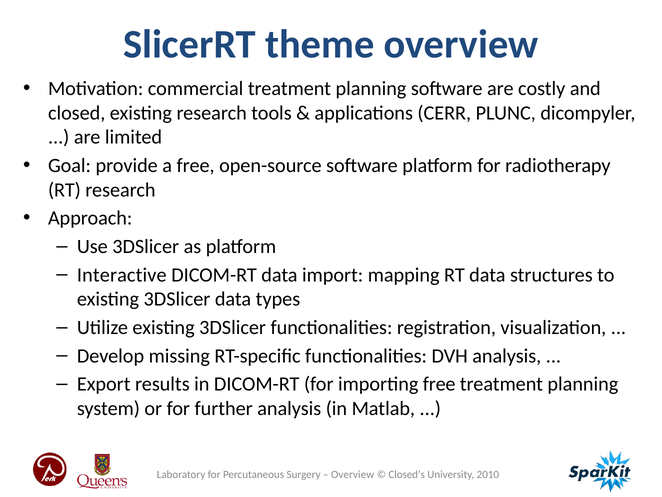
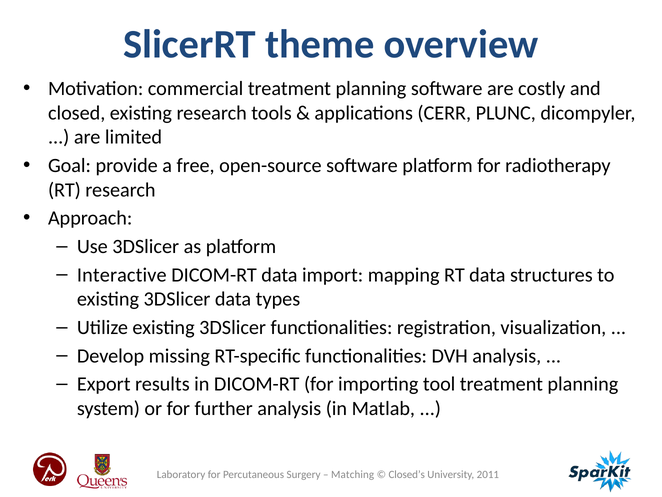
importing free: free -> tool
Overview at (353, 474): Overview -> Matching
2010: 2010 -> 2011
